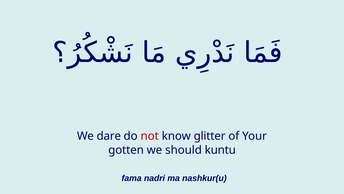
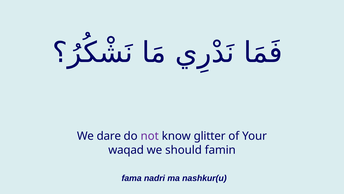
not colour: red -> purple
gotten: gotten -> waqad
kuntu: kuntu -> famin
